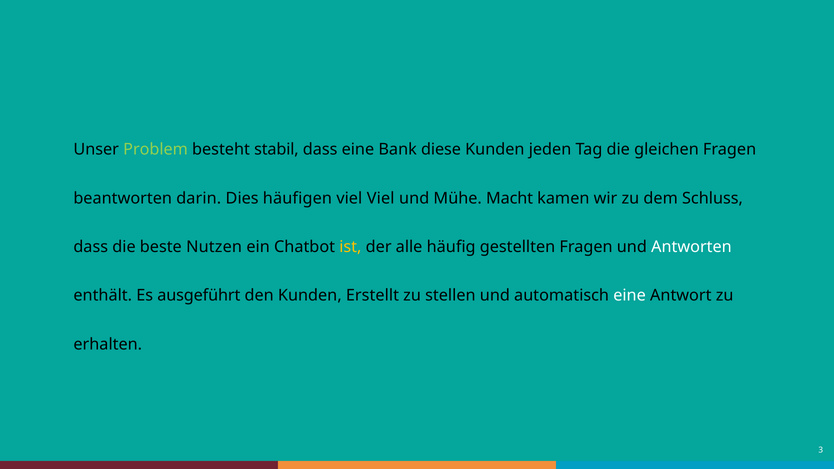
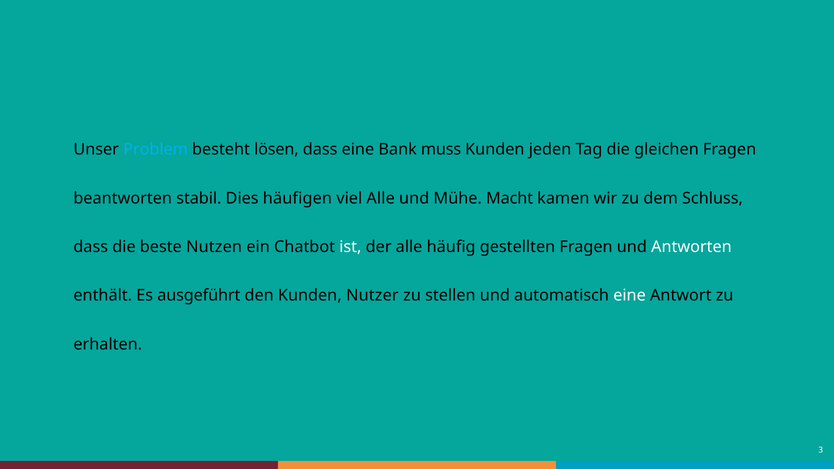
Problem colour: light green -> light blue
stabil: stabil -> lösen
diese: diese -> muss
darin: darin -> stabil
viel Viel: Viel -> Alle
ist colour: yellow -> white
Erstellt: Erstellt -> Nutzer
